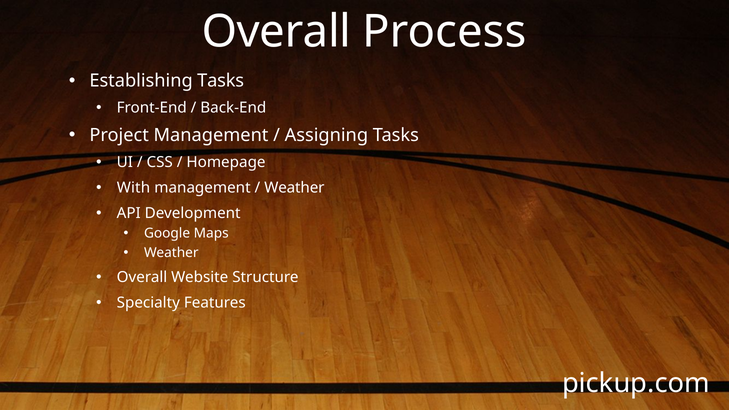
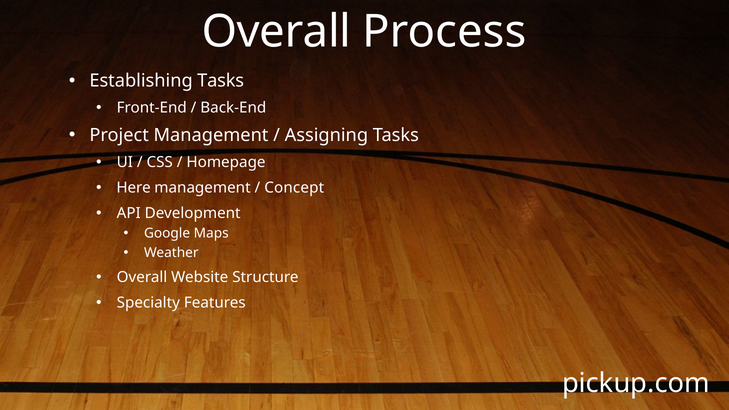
With: With -> Here
Weather at (294, 188): Weather -> Concept
